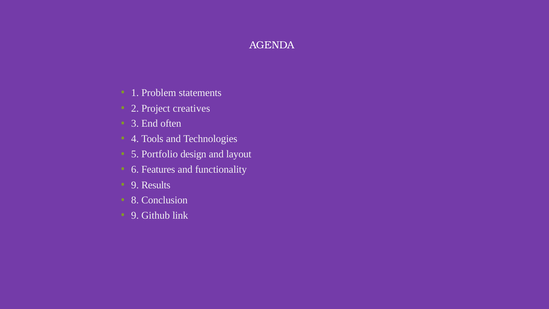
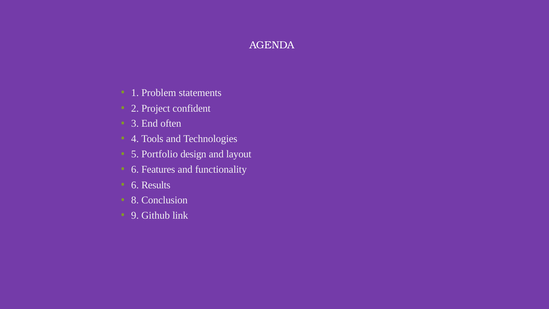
creatives: creatives -> confident
9 at (135, 185): 9 -> 6
